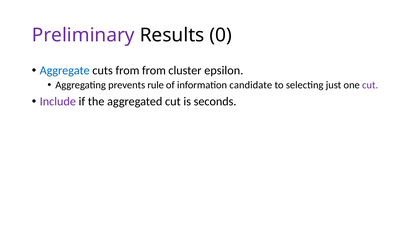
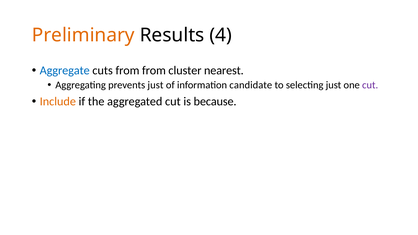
Preliminary colour: purple -> orange
0: 0 -> 4
epsilon: epsilon -> nearest
prevents rule: rule -> just
Include colour: purple -> orange
seconds: seconds -> because
